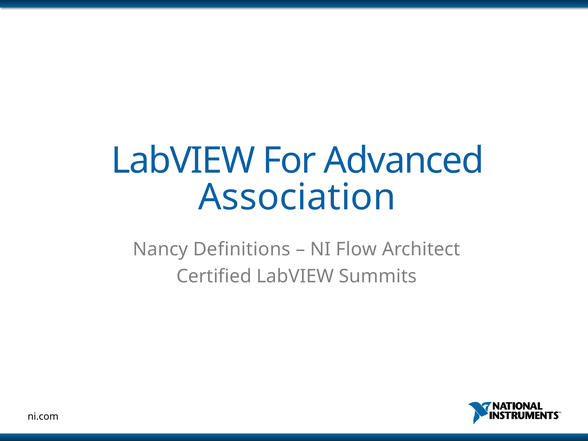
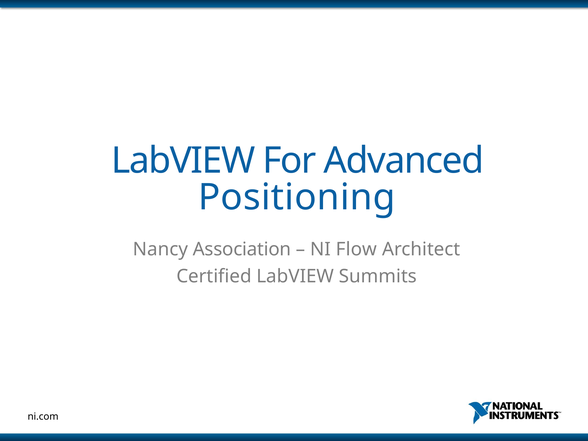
Association: Association -> Positioning
Definitions: Definitions -> Association
